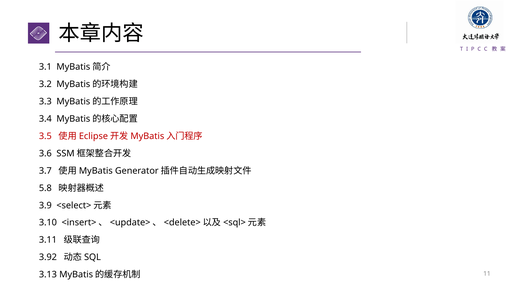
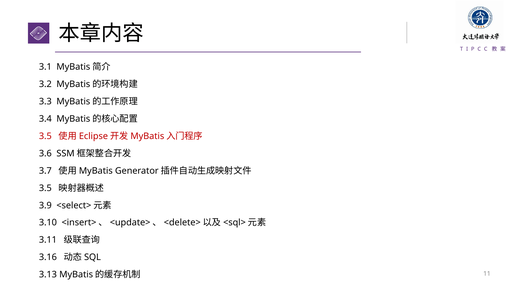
5.8 at (45, 188): 5.8 -> 3.5
3.92: 3.92 -> 3.16
